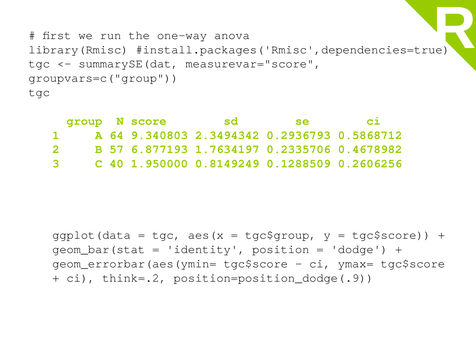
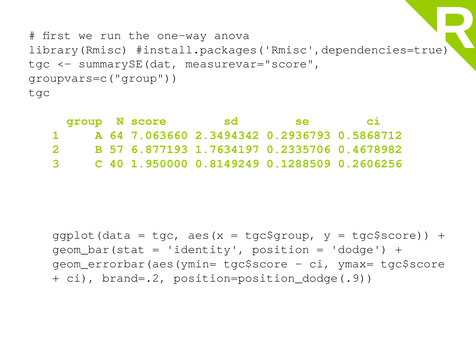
9.340803: 9.340803 -> 7.063660
think=.2: think=.2 -> brand=.2
